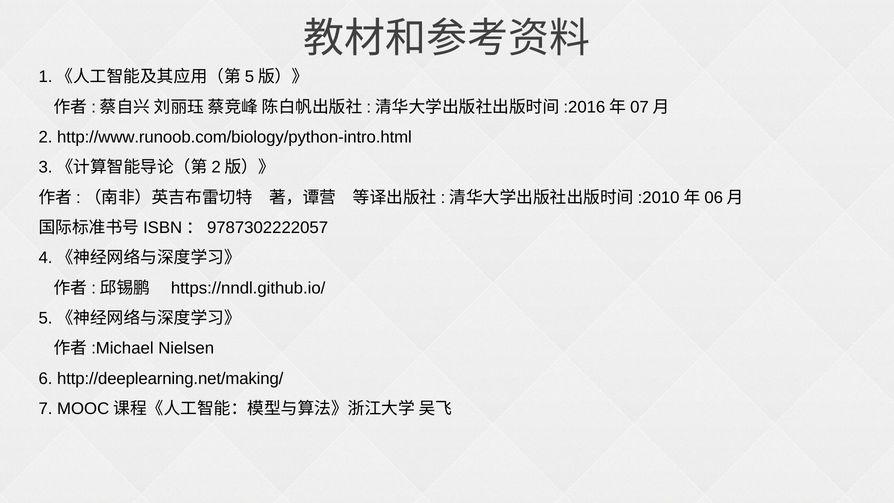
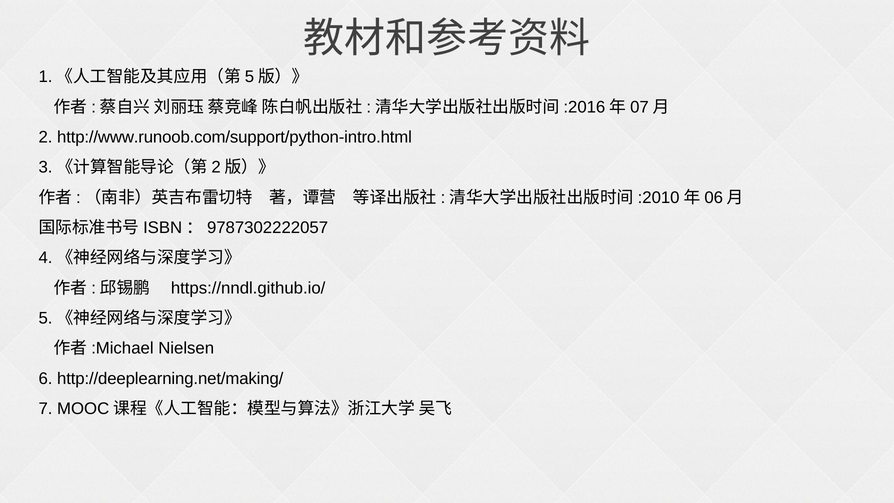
http://www.runoob.com/biology/python-intro.html: http://www.runoob.com/biology/python-intro.html -> http://www.runoob.com/support/python-intro.html
